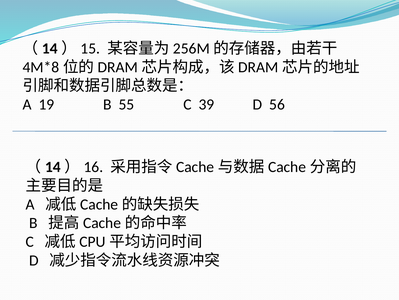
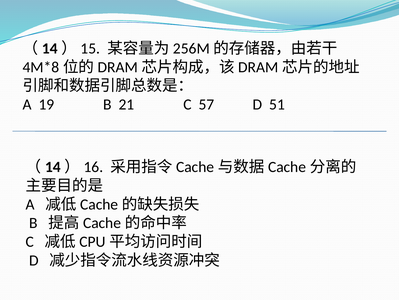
55: 55 -> 21
39: 39 -> 57
56: 56 -> 51
